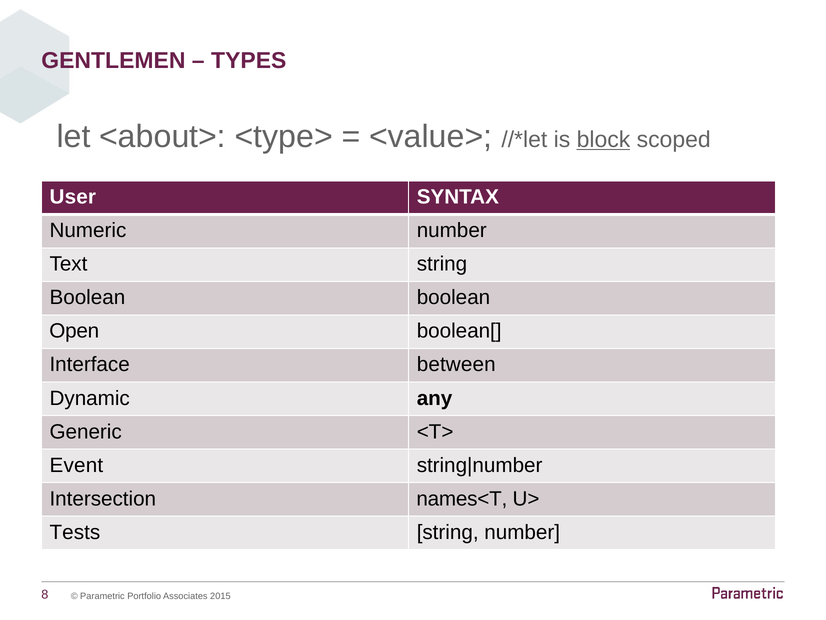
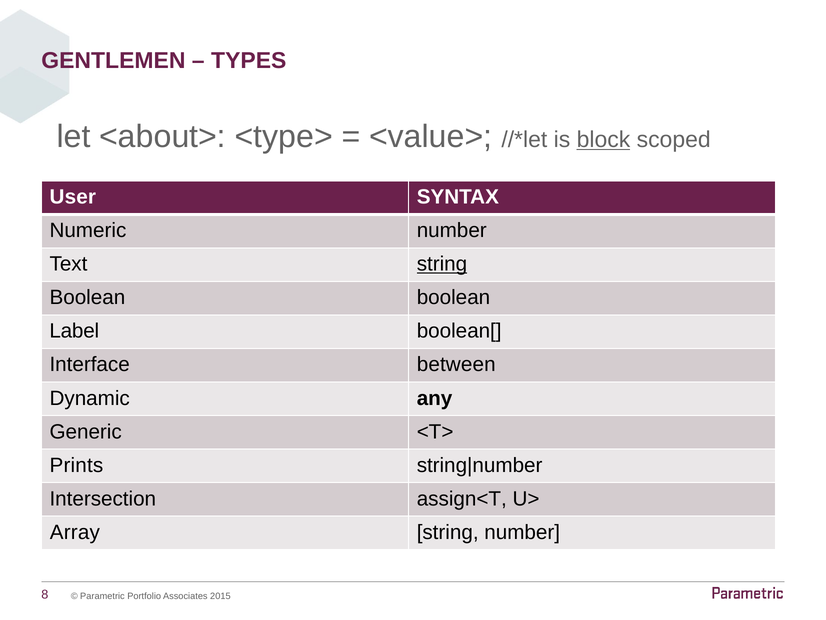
string at (442, 264) underline: none -> present
Open: Open -> Label
Event: Event -> Prints
names<T: names<T -> assign<T
Tests: Tests -> Array
